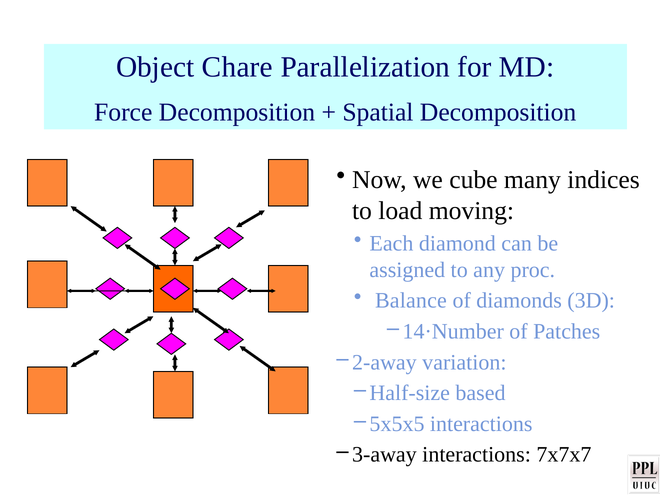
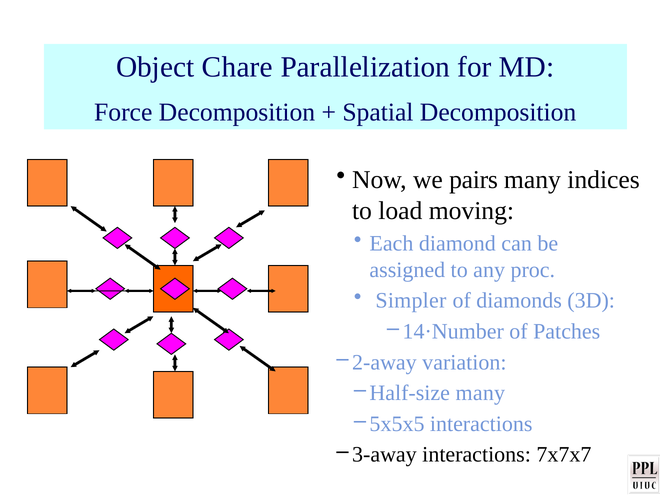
cube: cube -> pairs
Balance: Balance -> Simpler
Half-size based: based -> many
